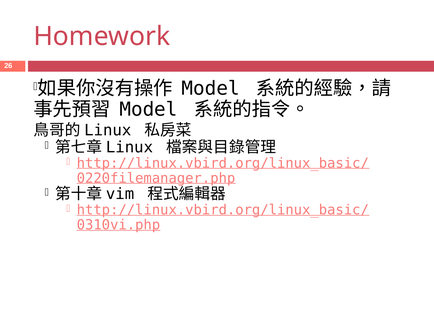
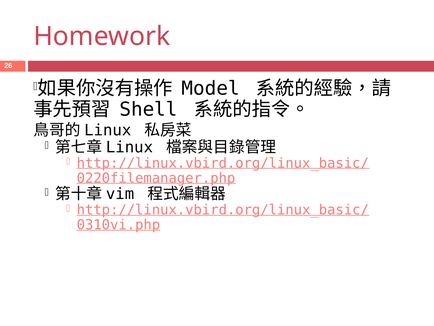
Model at (149, 109): Model -> Shell
